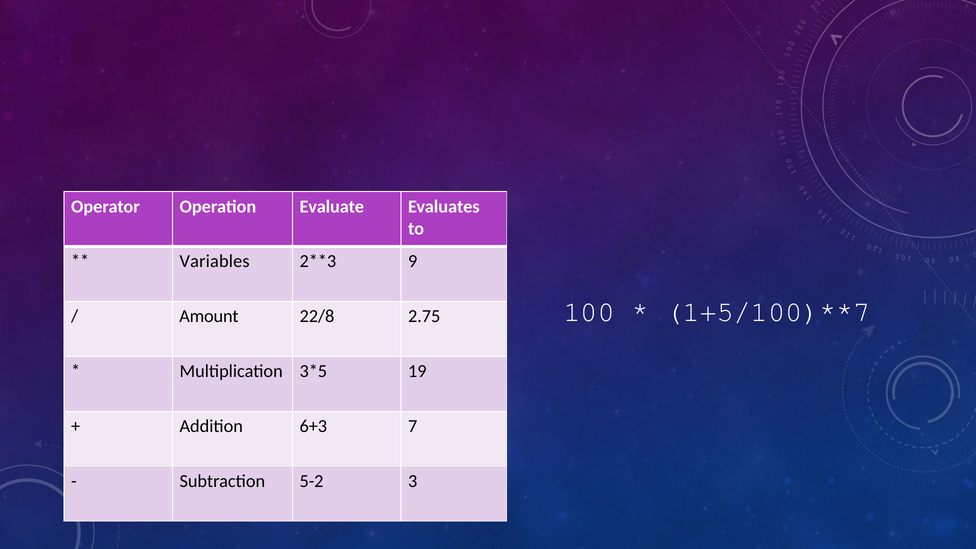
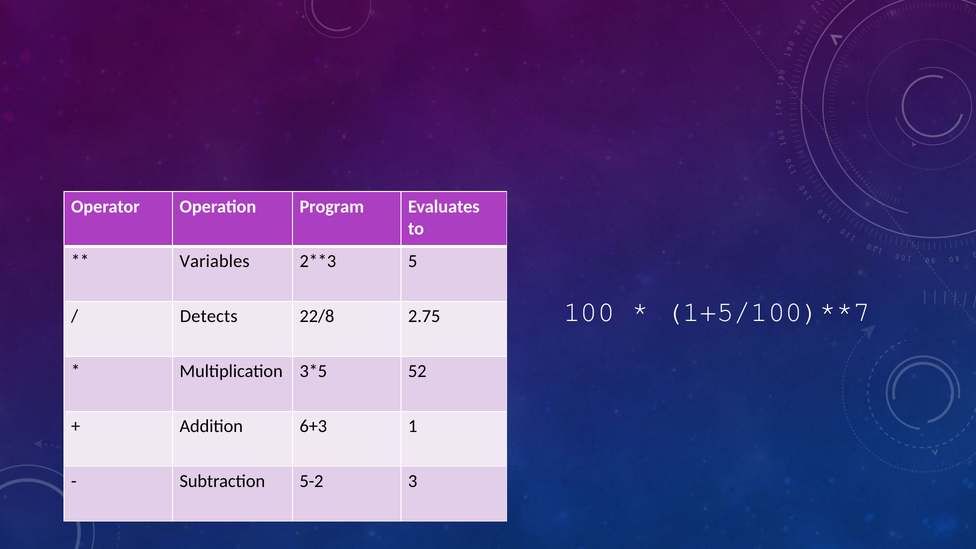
Evaluate: Evaluate -> Program
9: 9 -> 5
Amount: Amount -> Detects
19: 19 -> 52
7: 7 -> 1
